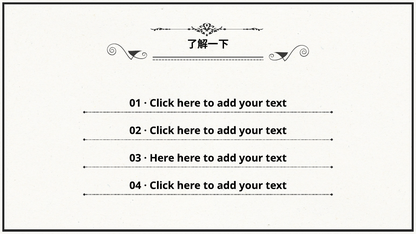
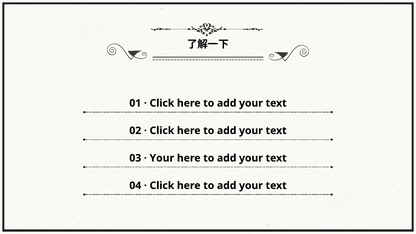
Here at (162, 158): Here -> Your
